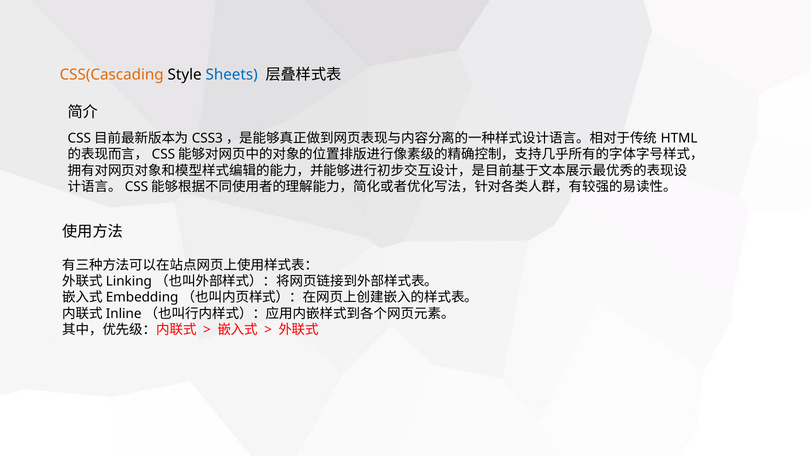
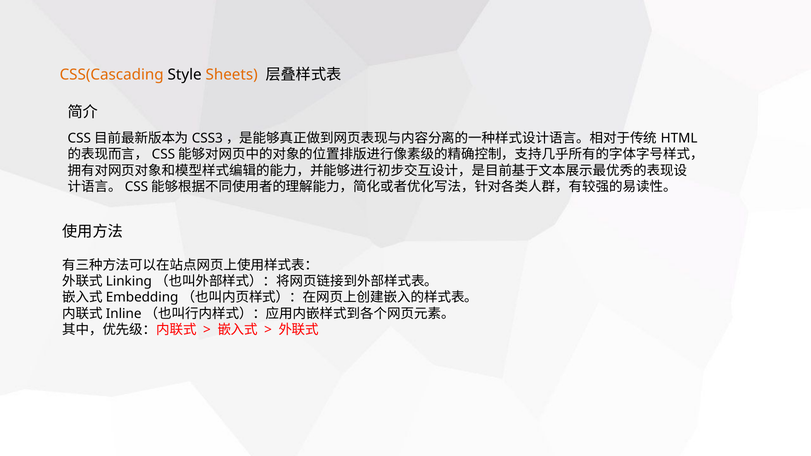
Sheets colour: blue -> orange
